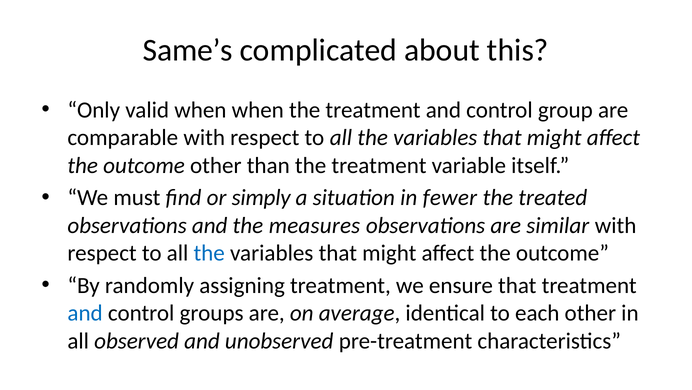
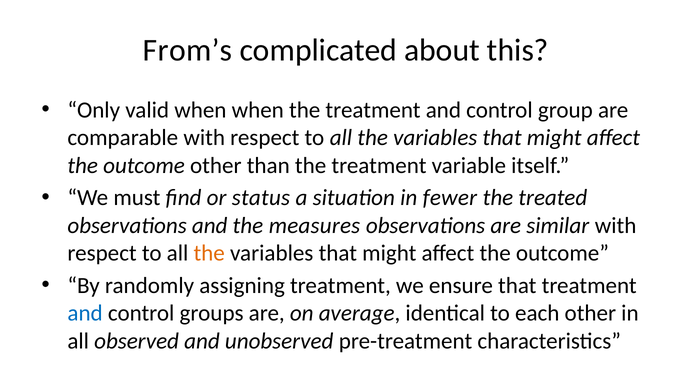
Same’s: Same’s -> From’s
simply: simply -> status
the at (209, 253) colour: blue -> orange
